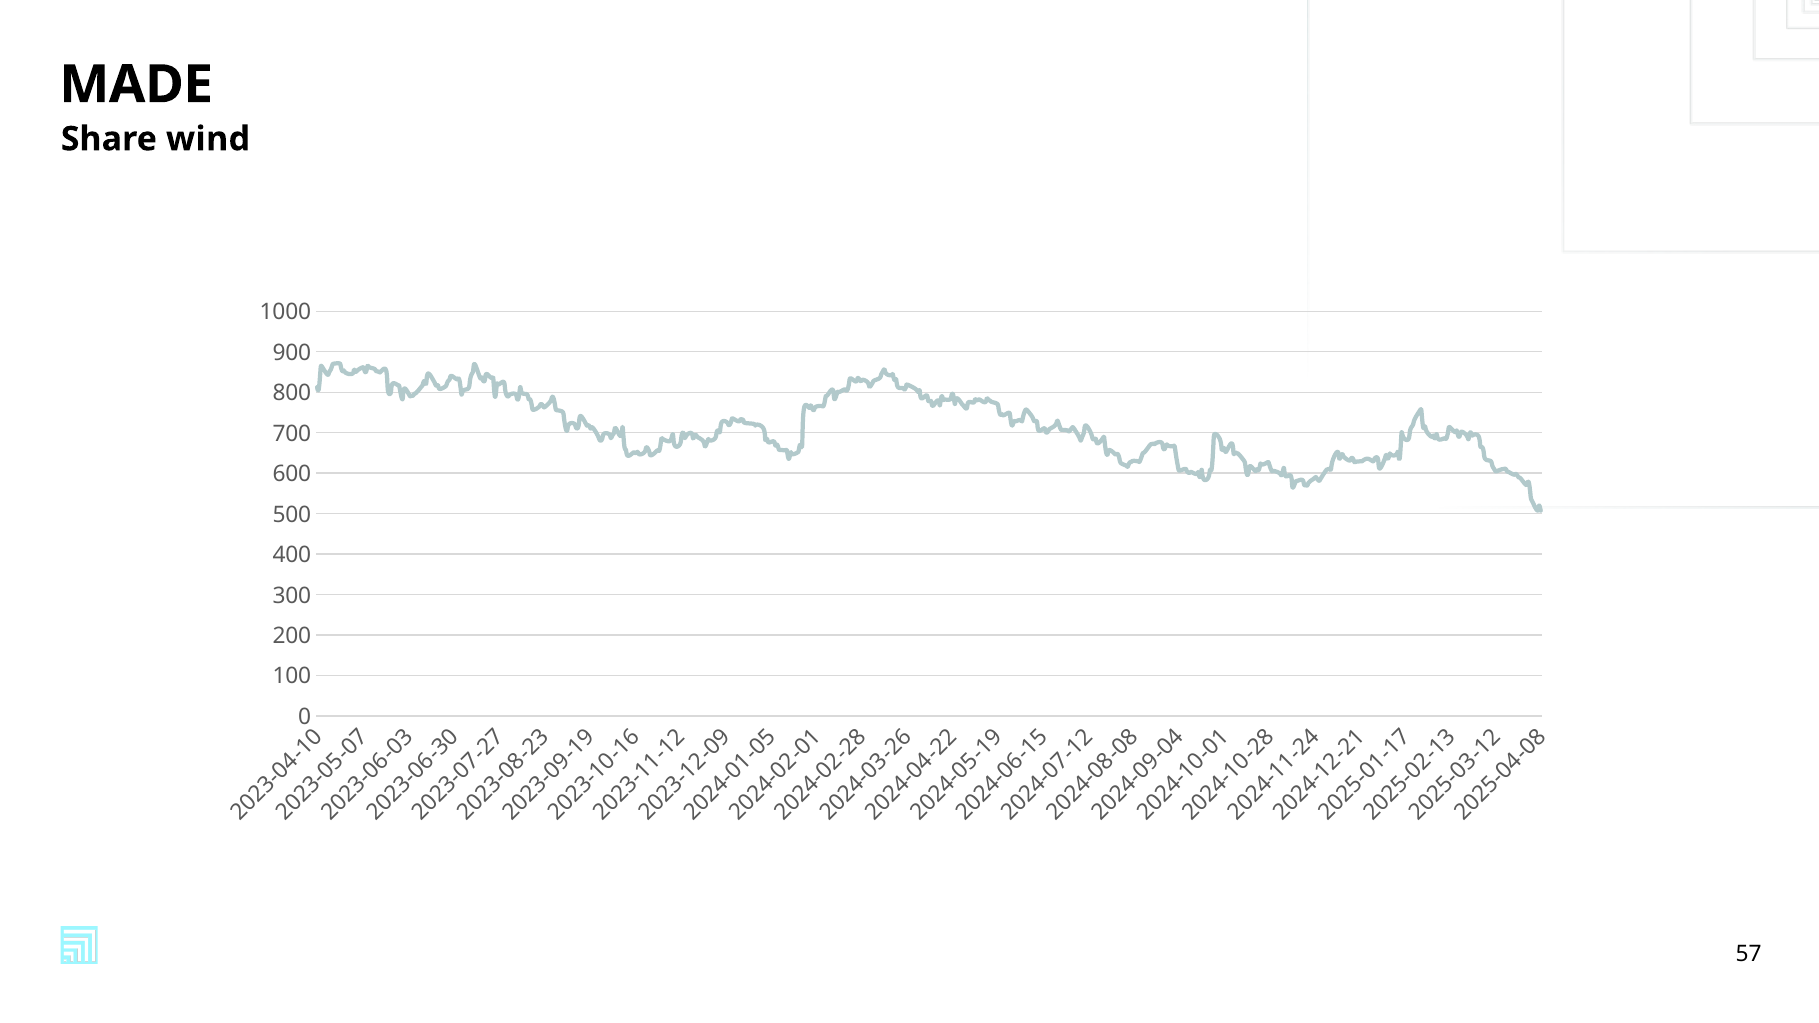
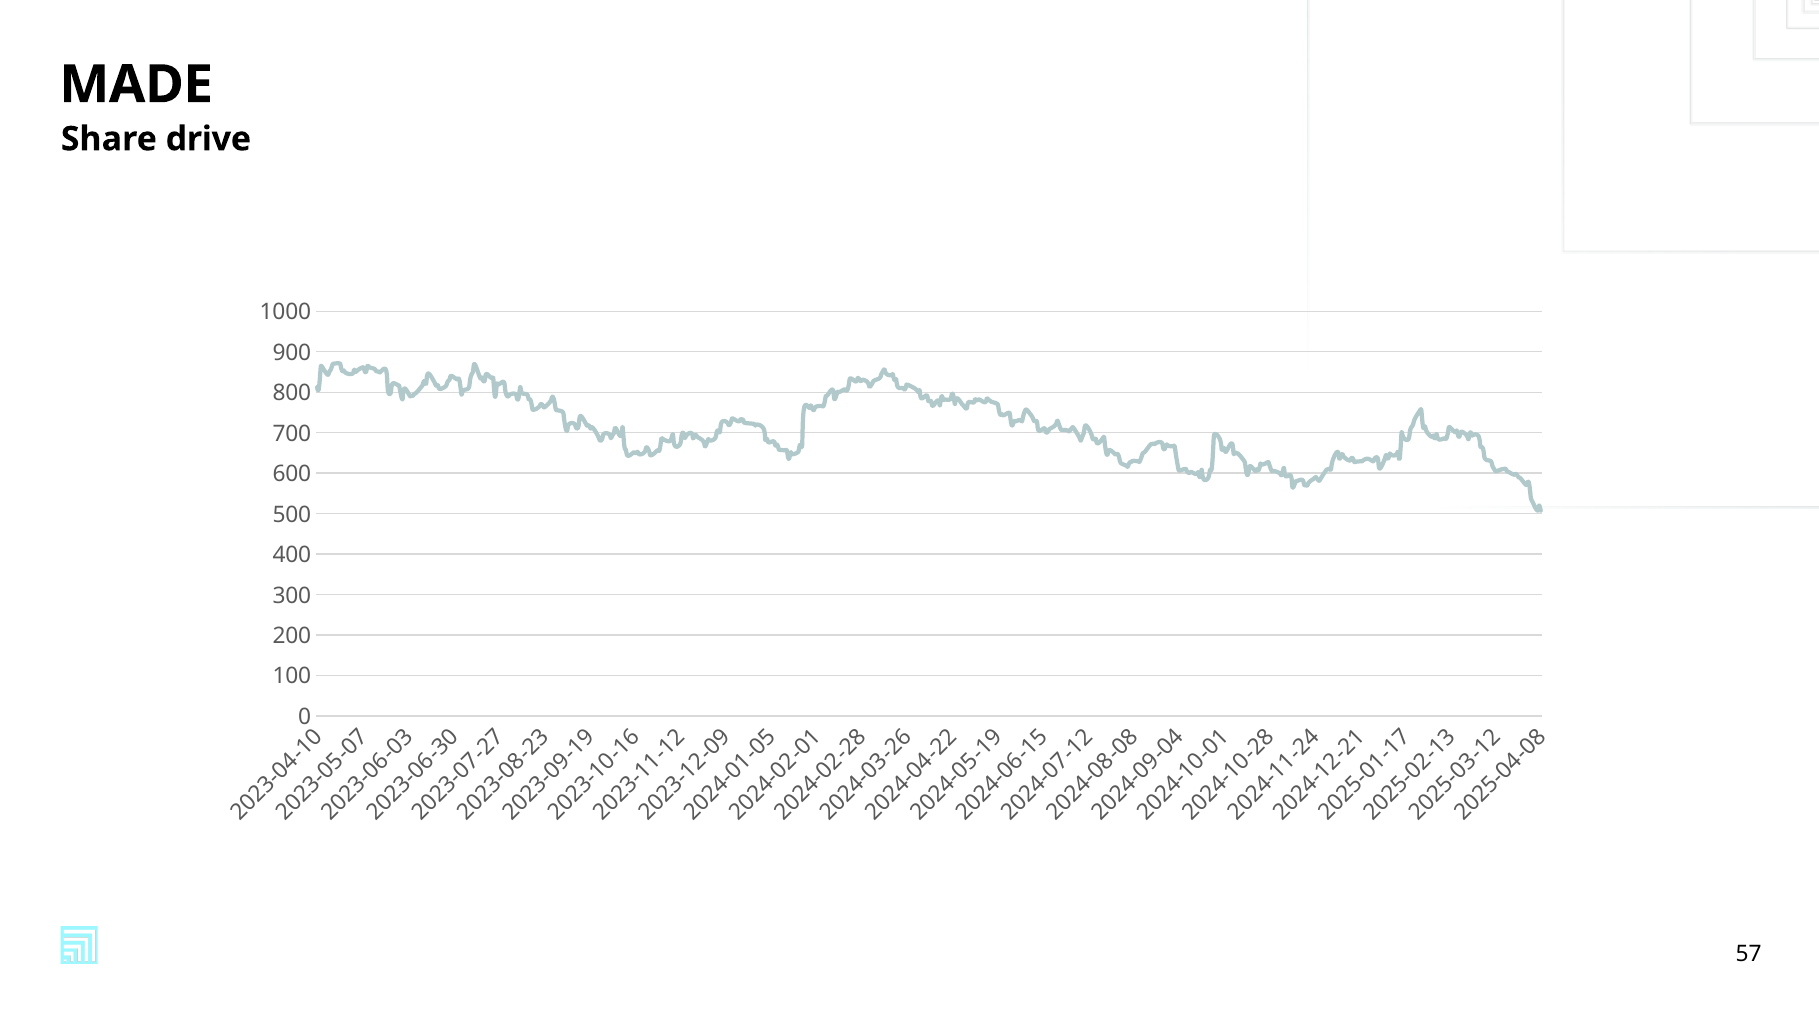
wind: wind -> drive
